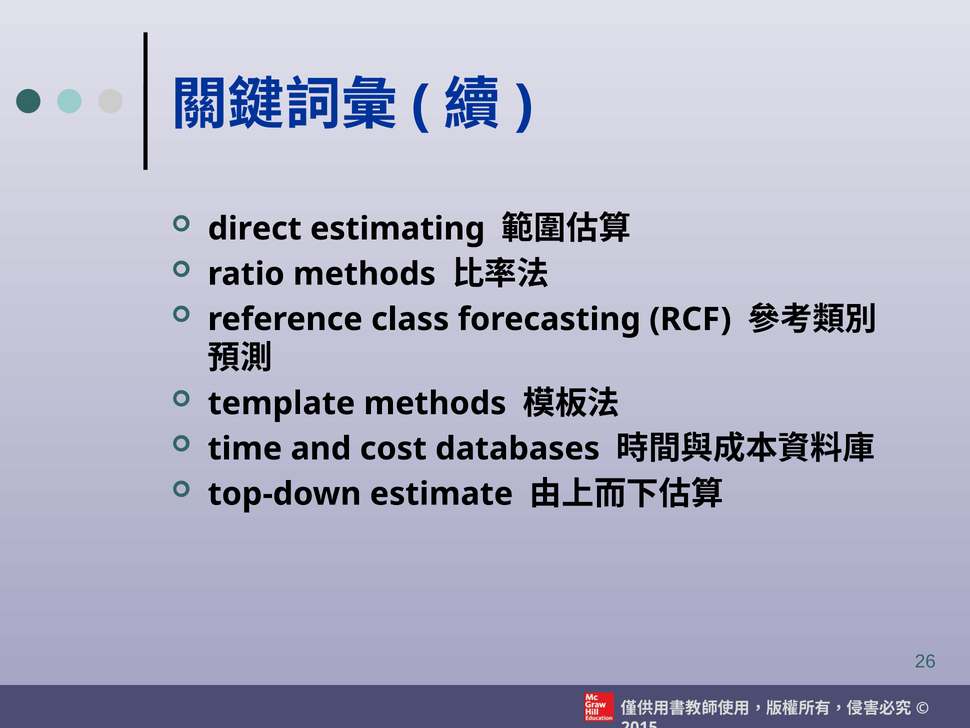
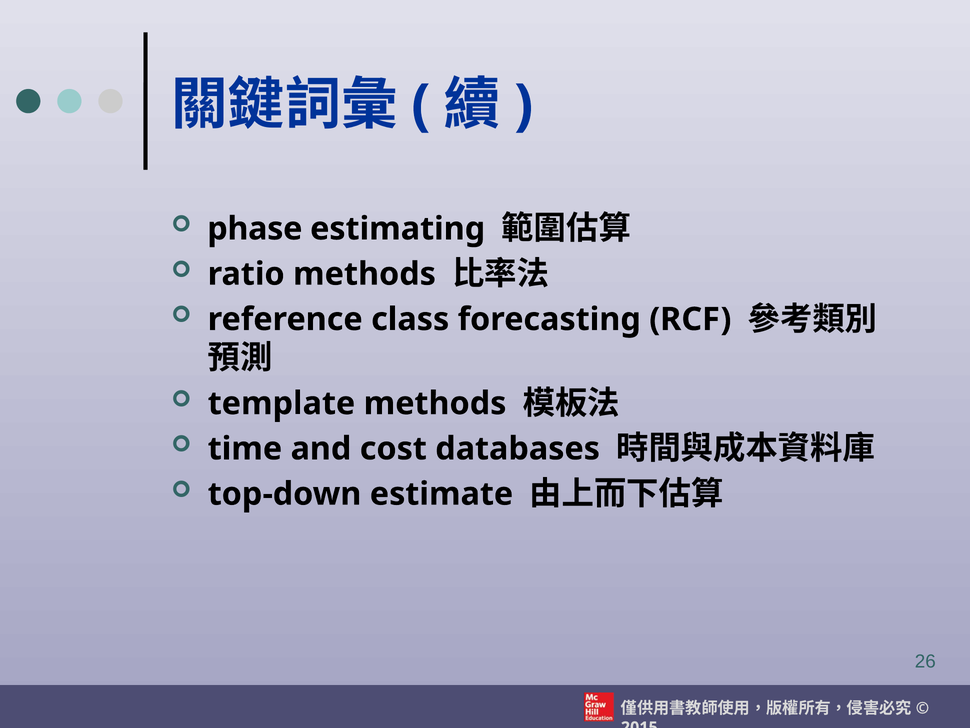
direct: direct -> phase
